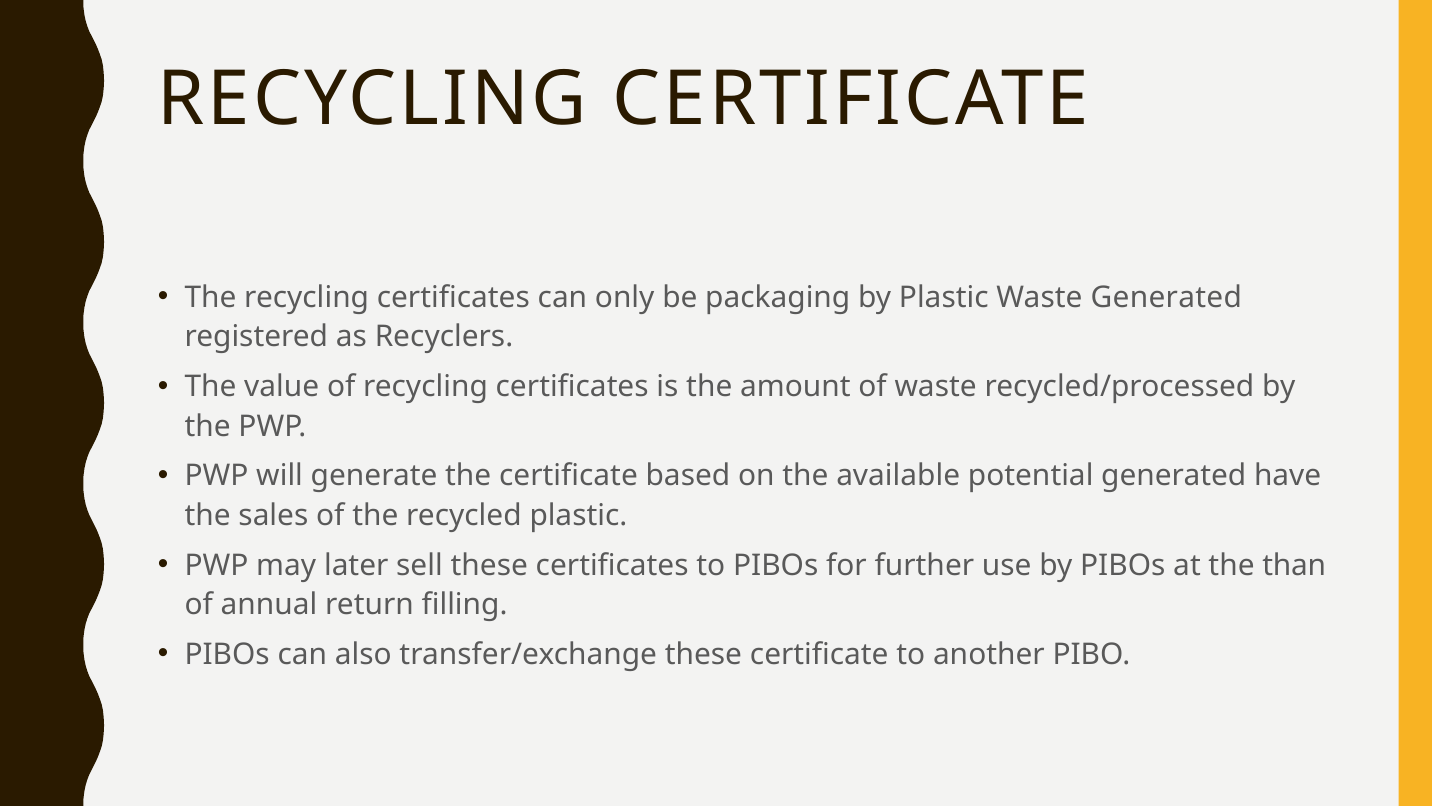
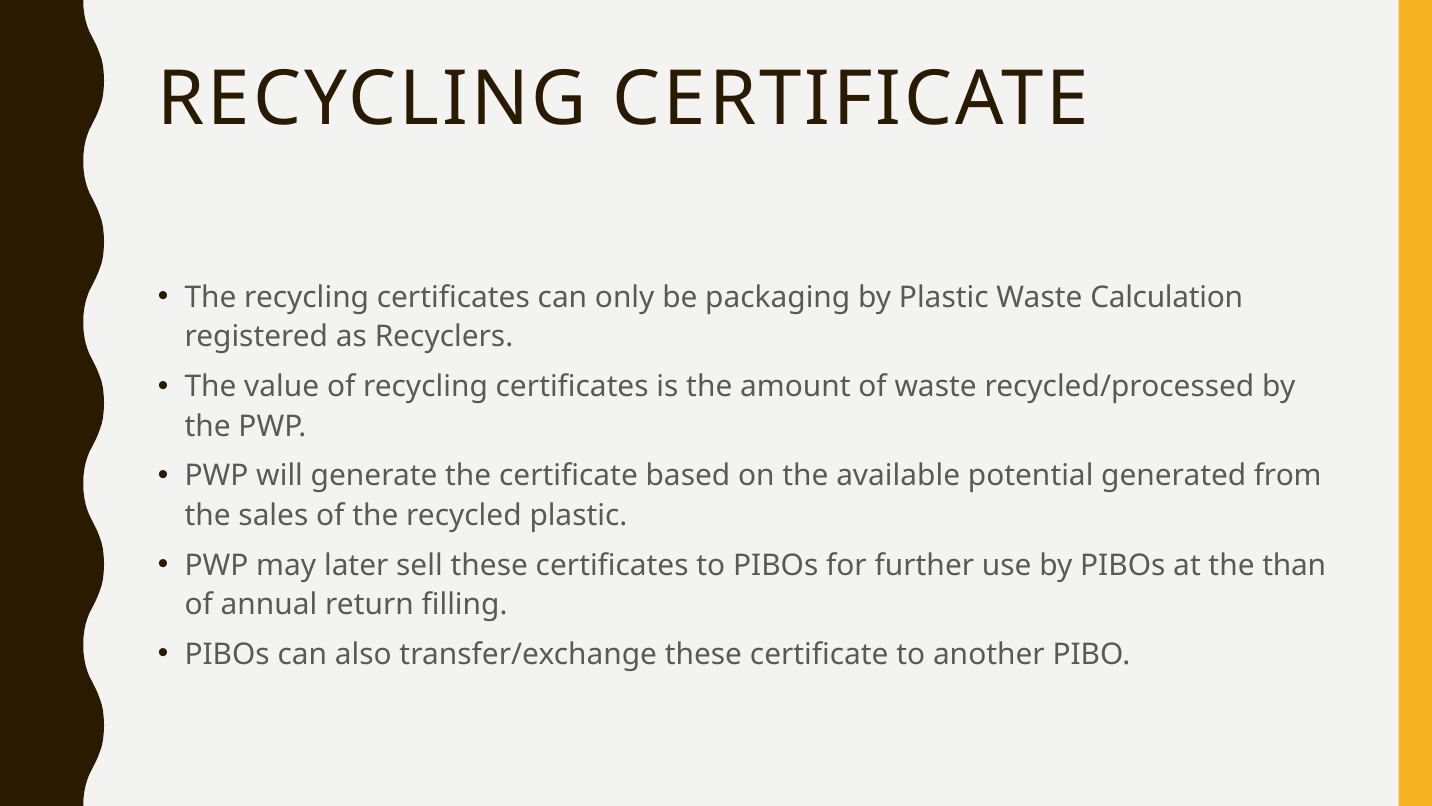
Waste Generated: Generated -> Calculation
have: have -> from
